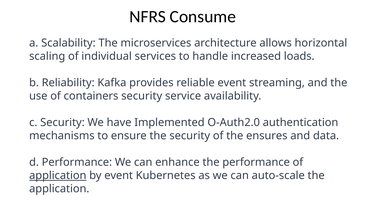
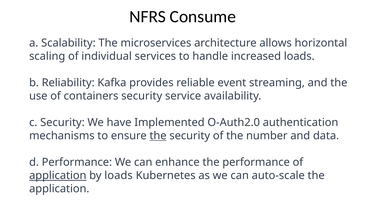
the at (158, 136) underline: none -> present
ensures: ensures -> number
by event: event -> loads
